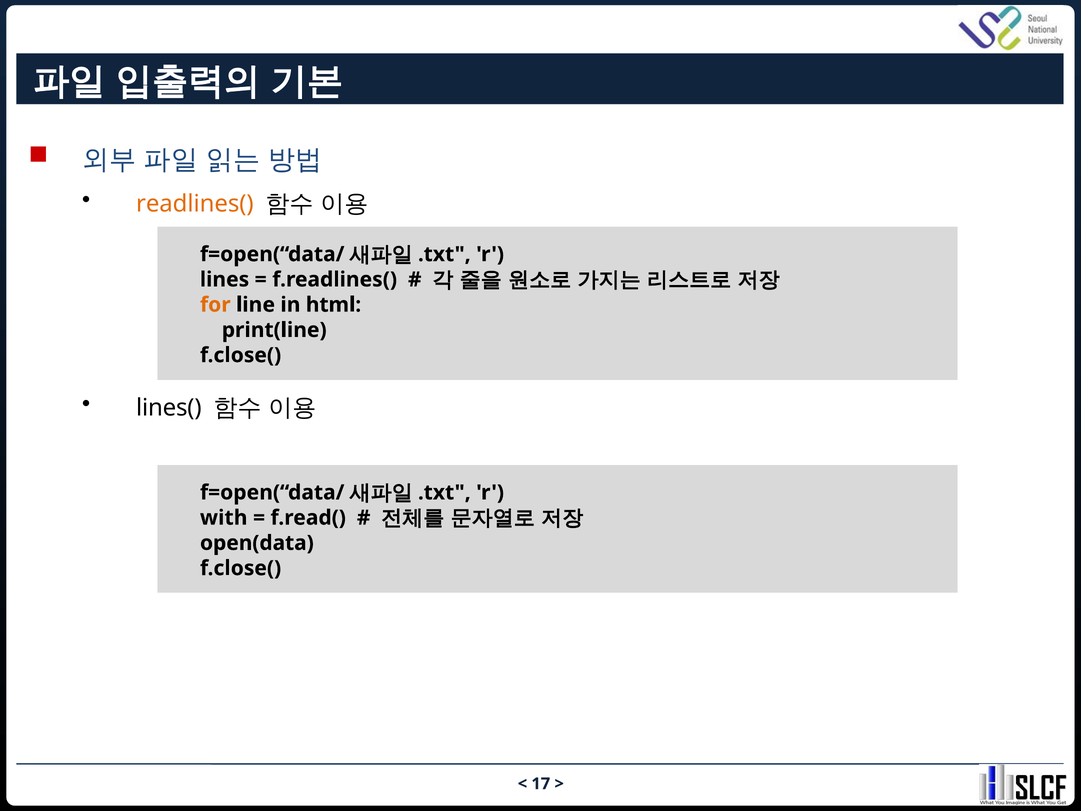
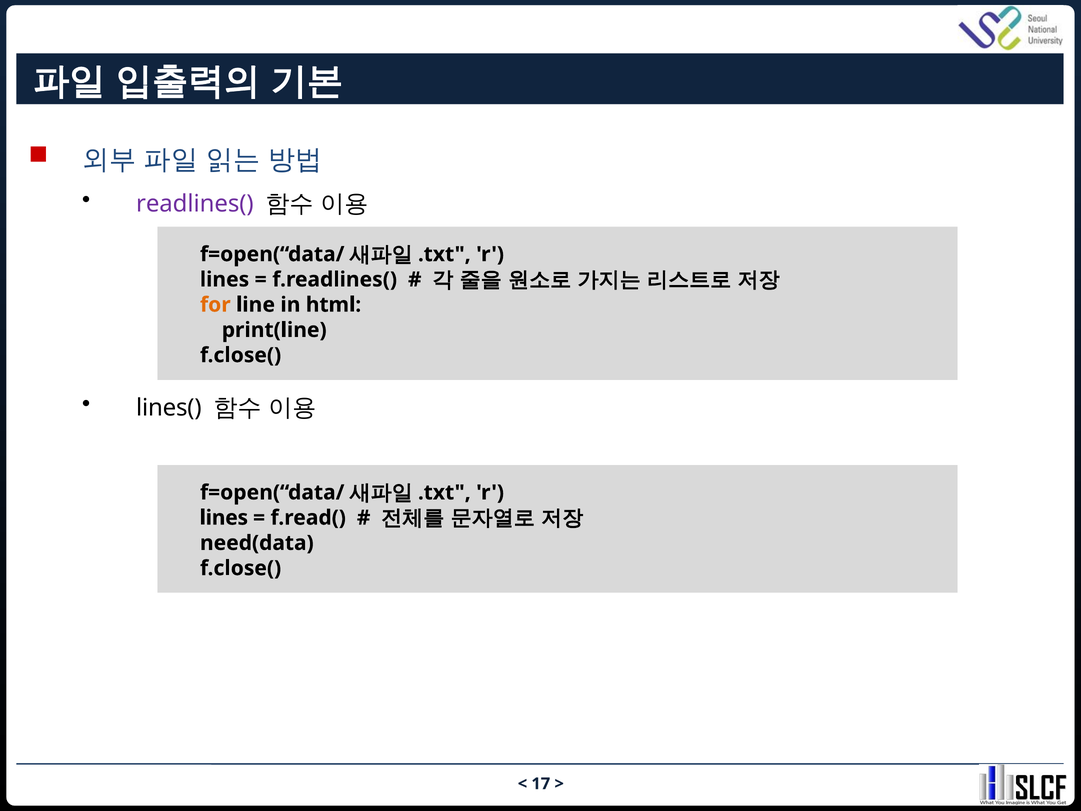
readlines( colour: orange -> purple
with at (224, 518): with -> lines
open(data: open(data -> need(data
